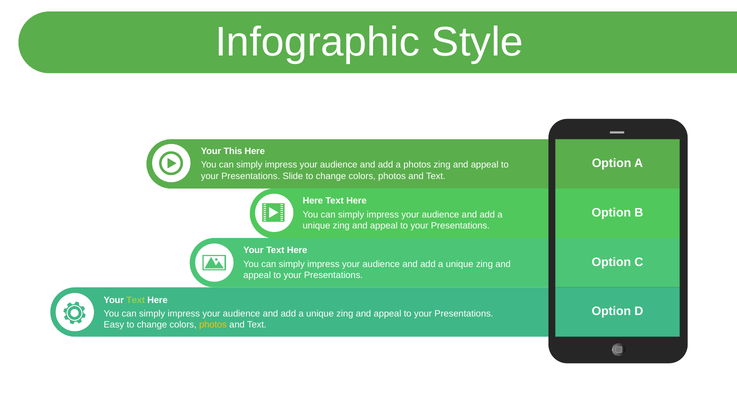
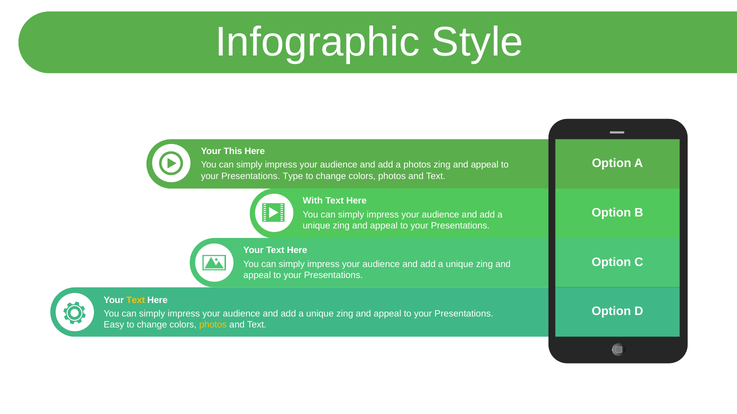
Slide: Slide -> Type
Here at (313, 201): Here -> With
Text at (136, 300) colour: light green -> yellow
